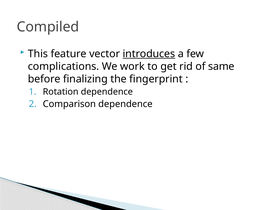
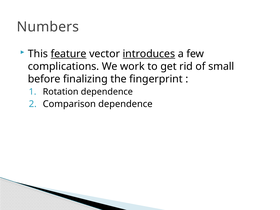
Compiled: Compiled -> Numbers
feature underline: none -> present
same: same -> small
